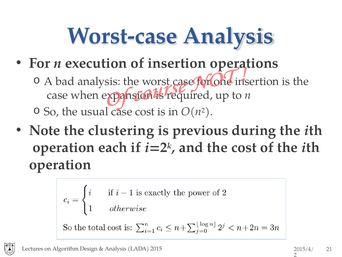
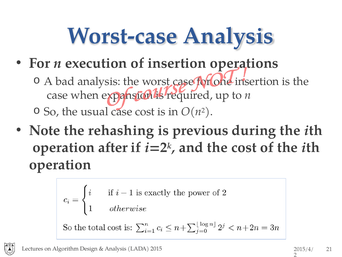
clustering: clustering -> rehashing
each: each -> after
